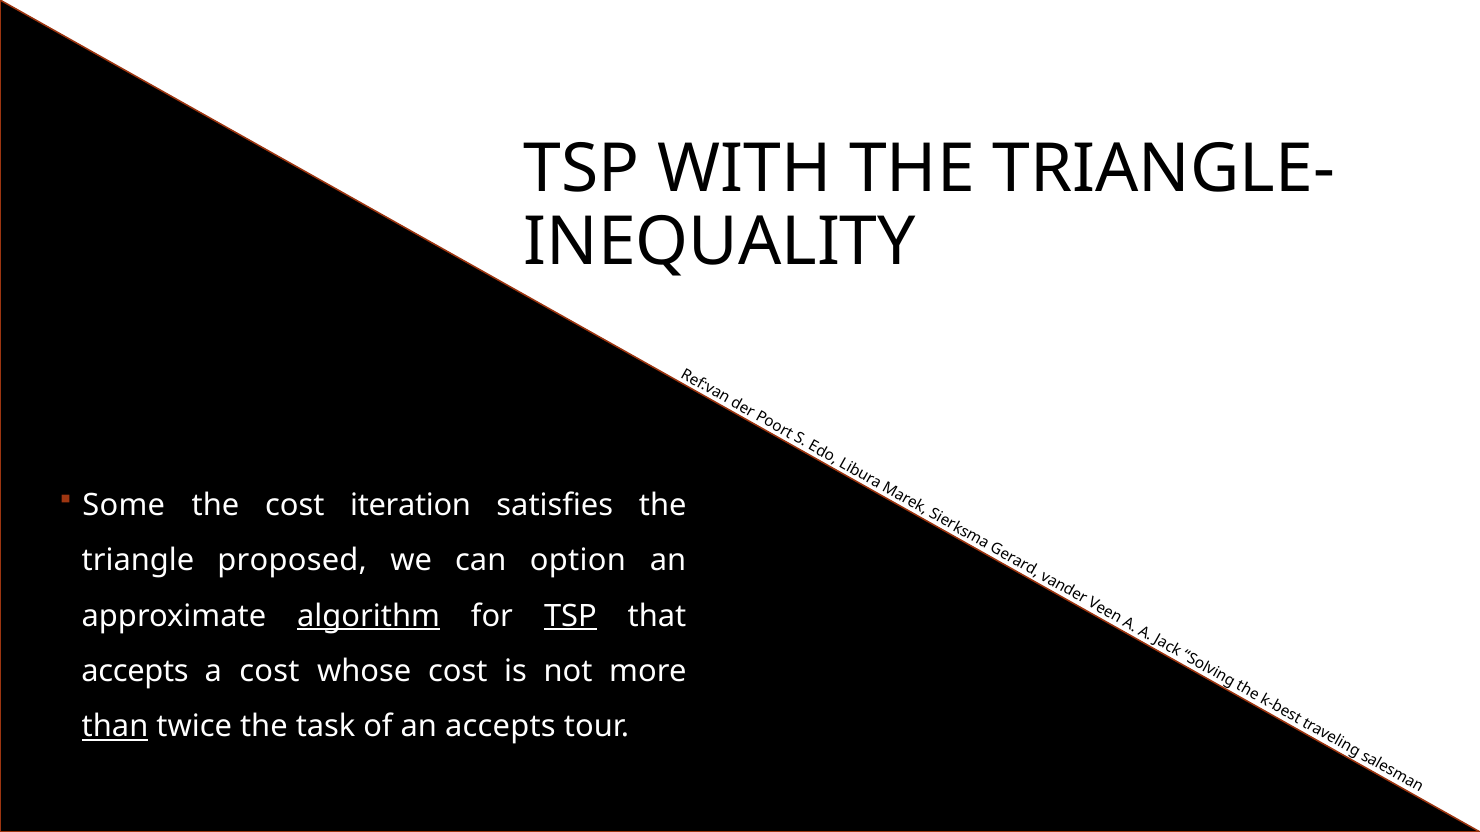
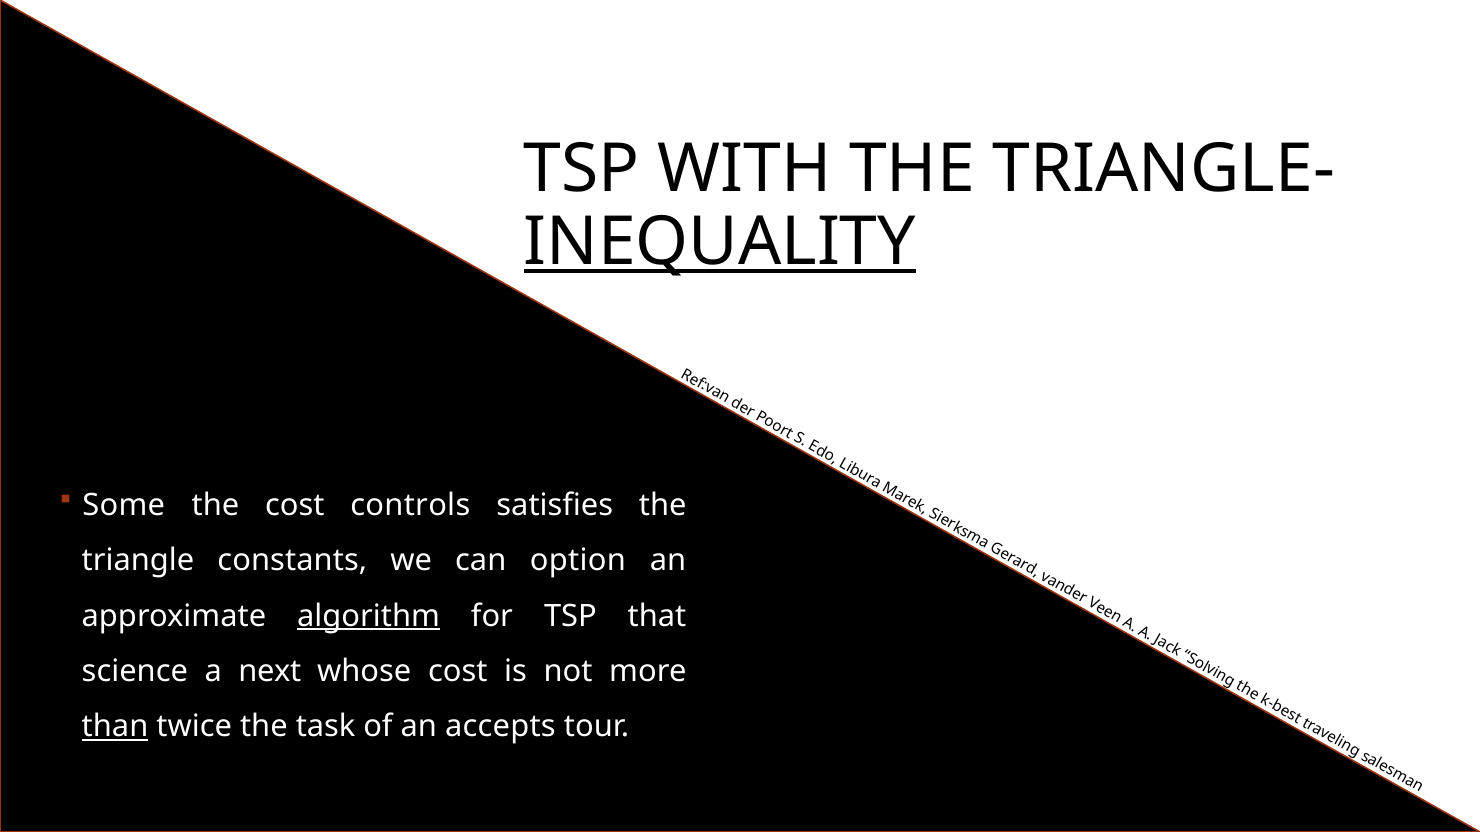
INEQUALITY underline: none -> present
iteration: iteration -> controls
proposed: proposed -> constants
TSP at (570, 616) underline: present -> none
accepts at (135, 672): accepts -> science
a cost: cost -> next
